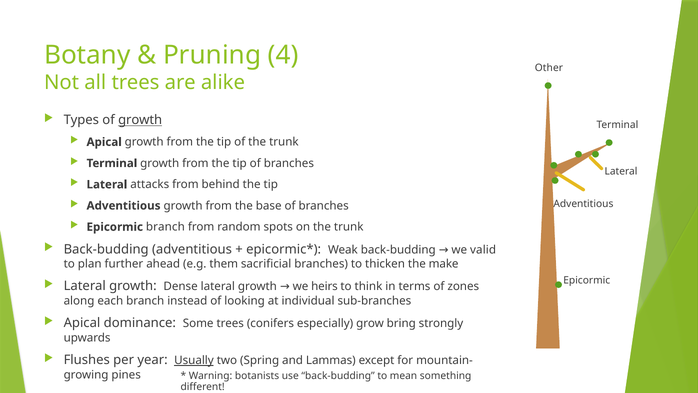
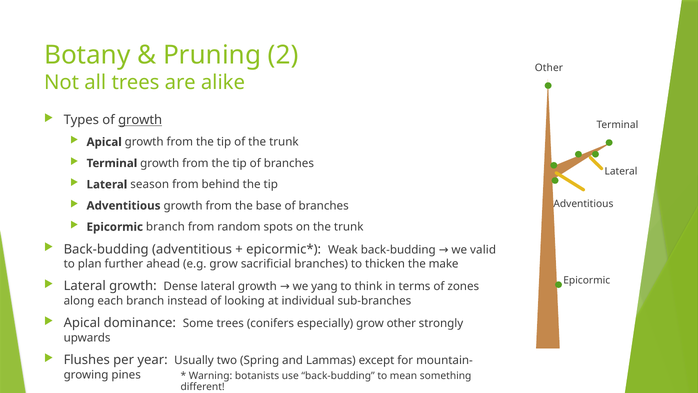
4: 4 -> 2
attacks: attacks -> season
e.g them: them -> grow
heirs: heirs -> yang
grow bring: bring -> other
Usually underline: present -> none
